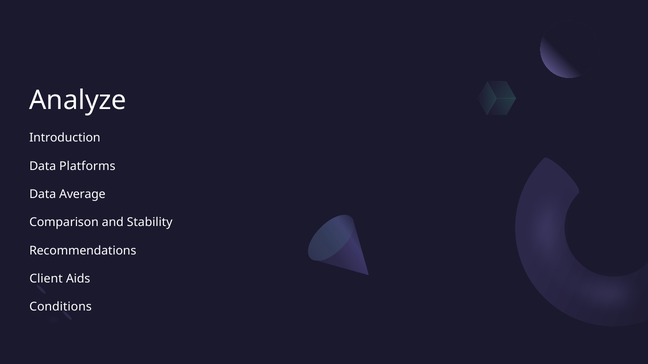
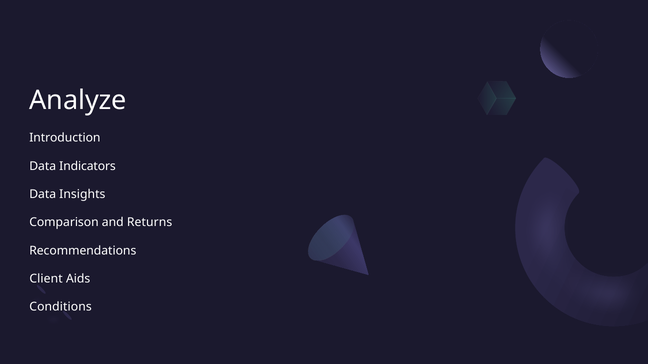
Platforms: Platforms -> Indicators
Average: Average -> Insights
Stability: Stability -> Returns
